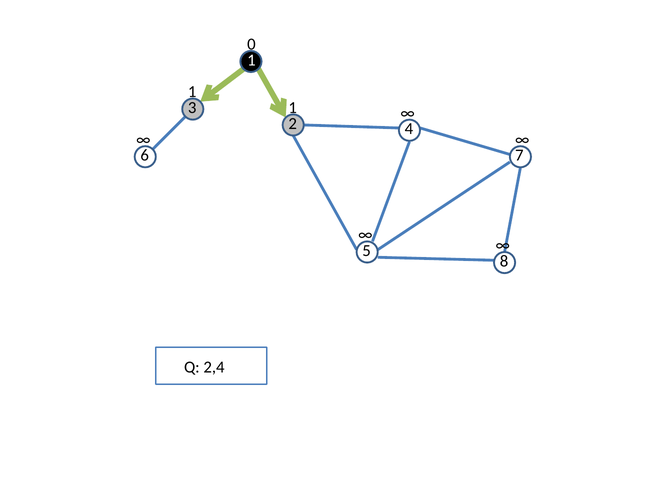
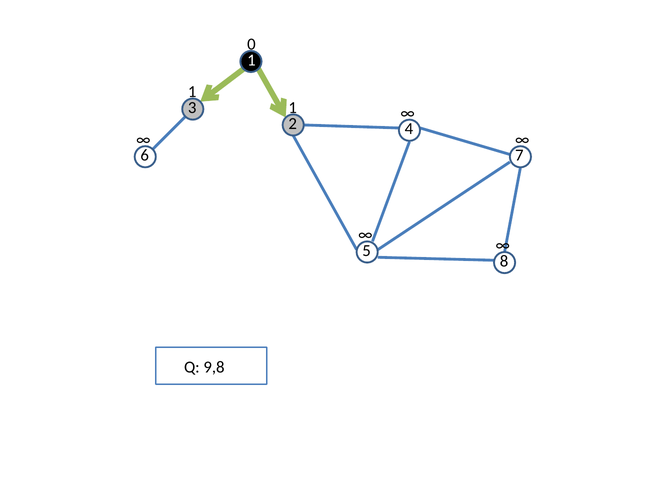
2,4: 2,4 -> 9,8
